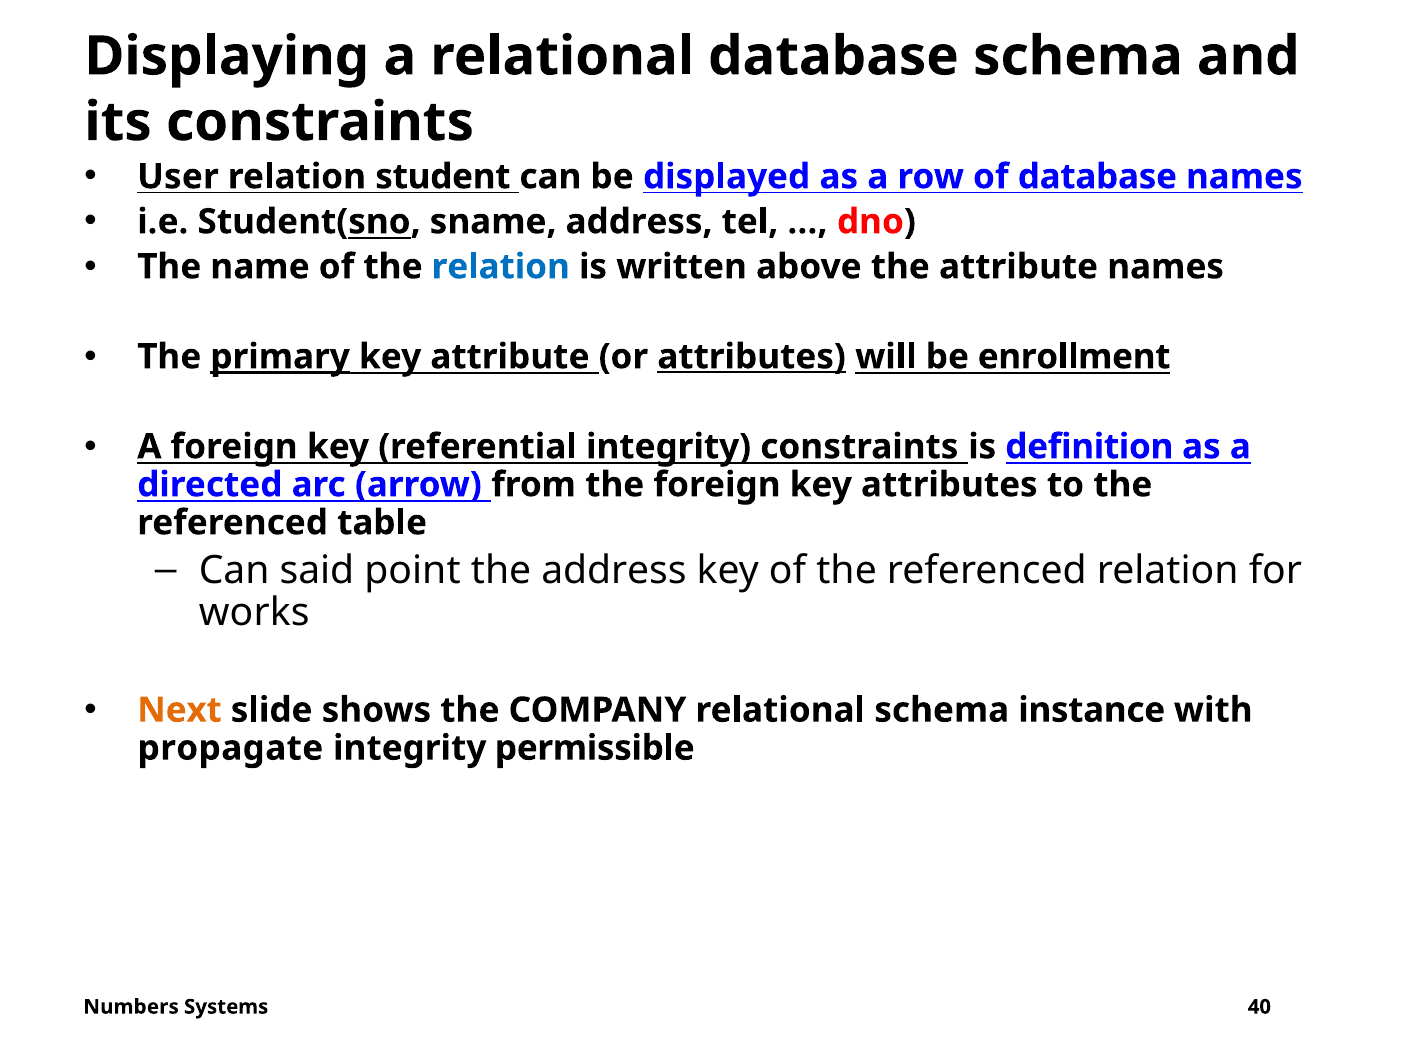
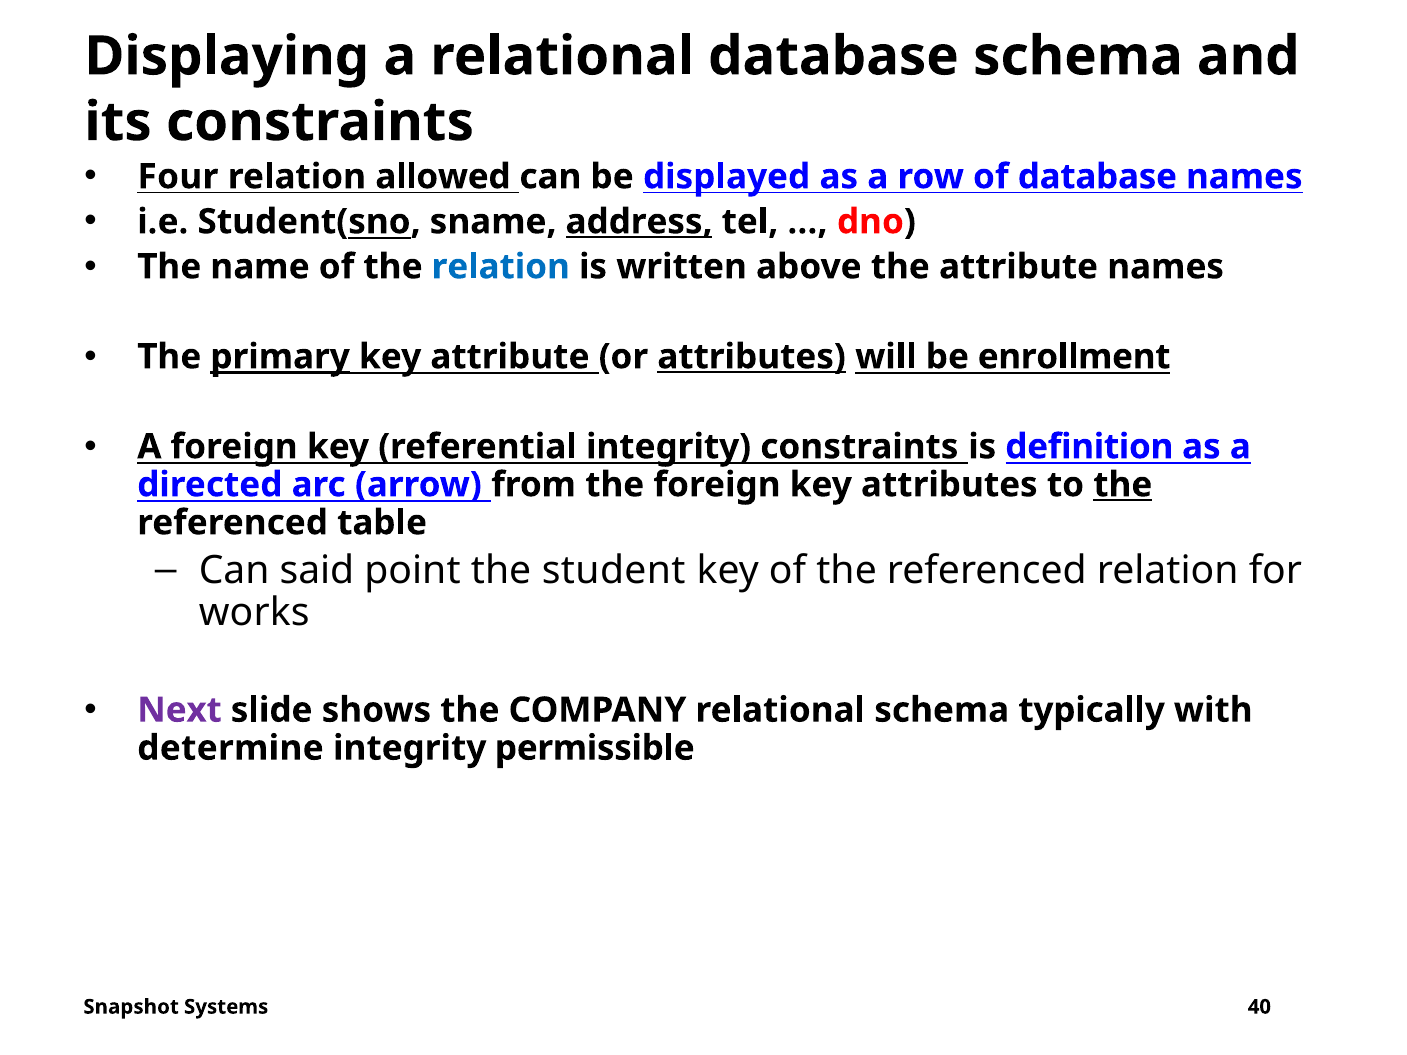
User: User -> Four
student: student -> allowed
address at (639, 222) underline: none -> present
the at (1123, 485) underline: none -> present
the address: address -> student
Next colour: orange -> purple
instance: instance -> typically
propagate: propagate -> determine
Numbers: Numbers -> Snapshot
